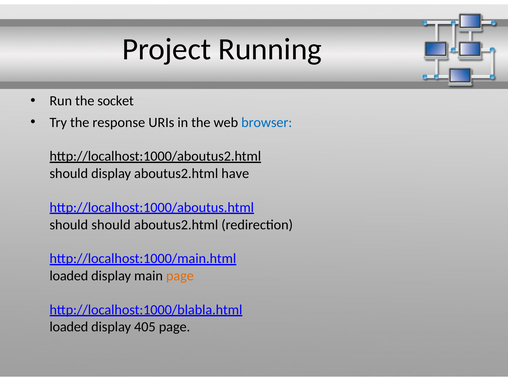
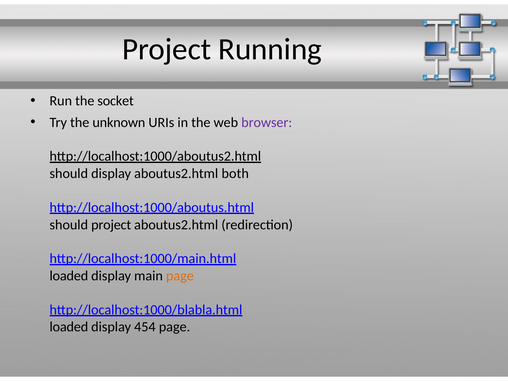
response: response -> unknown
browser colour: blue -> purple
have: have -> both
should should: should -> project
405: 405 -> 454
